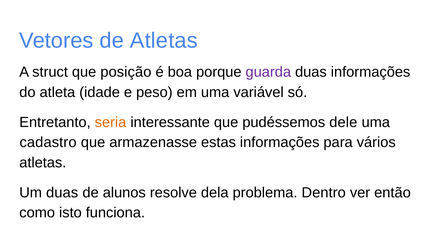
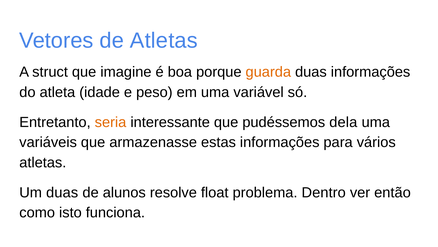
posição: posição -> imagine
guarda colour: purple -> orange
dele: dele -> dela
cadastro: cadastro -> variáveis
dela: dela -> float
